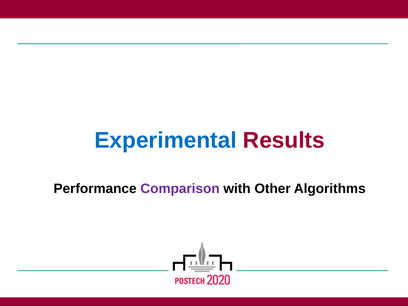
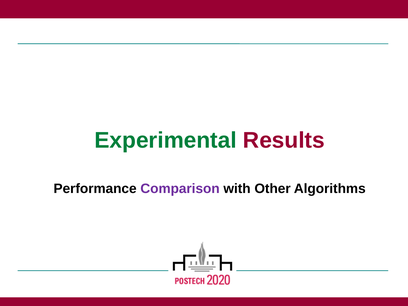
Experimental colour: blue -> green
